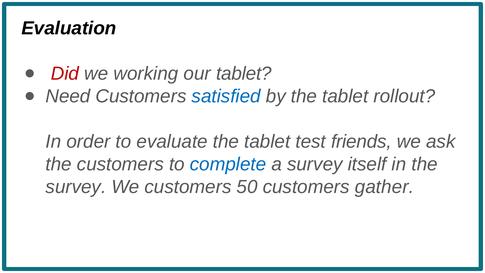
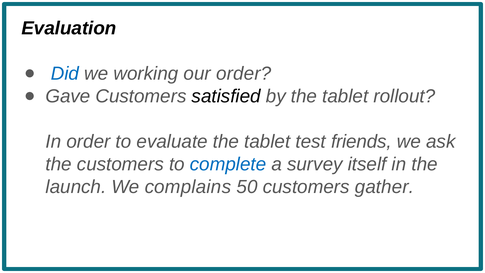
Did colour: red -> blue
our tablet: tablet -> order
Need: Need -> Gave
satisfied colour: blue -> black
survey at (76, 187): survey -> launch
We customers: customers -> complains
